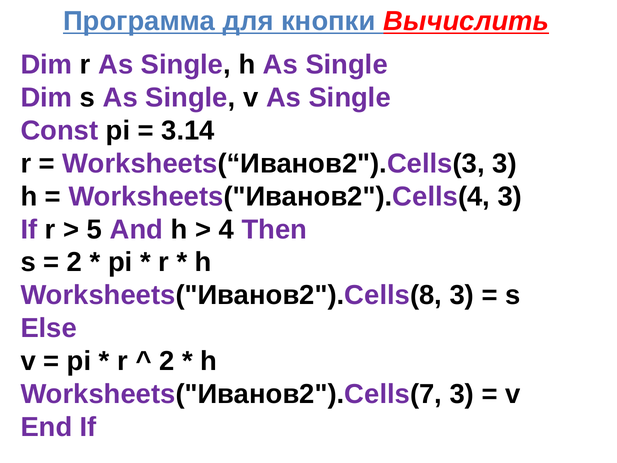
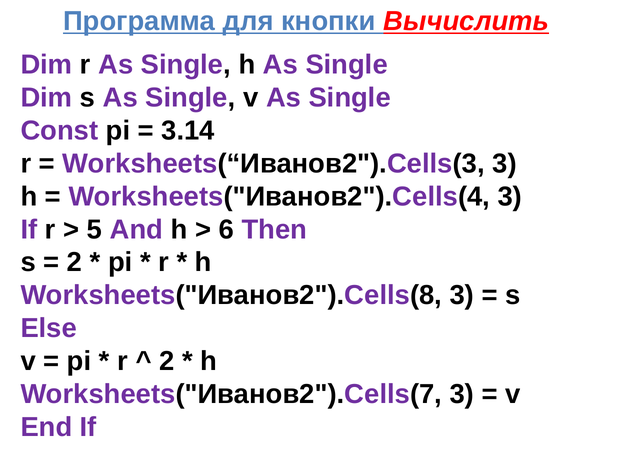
4: 4 -> 6
